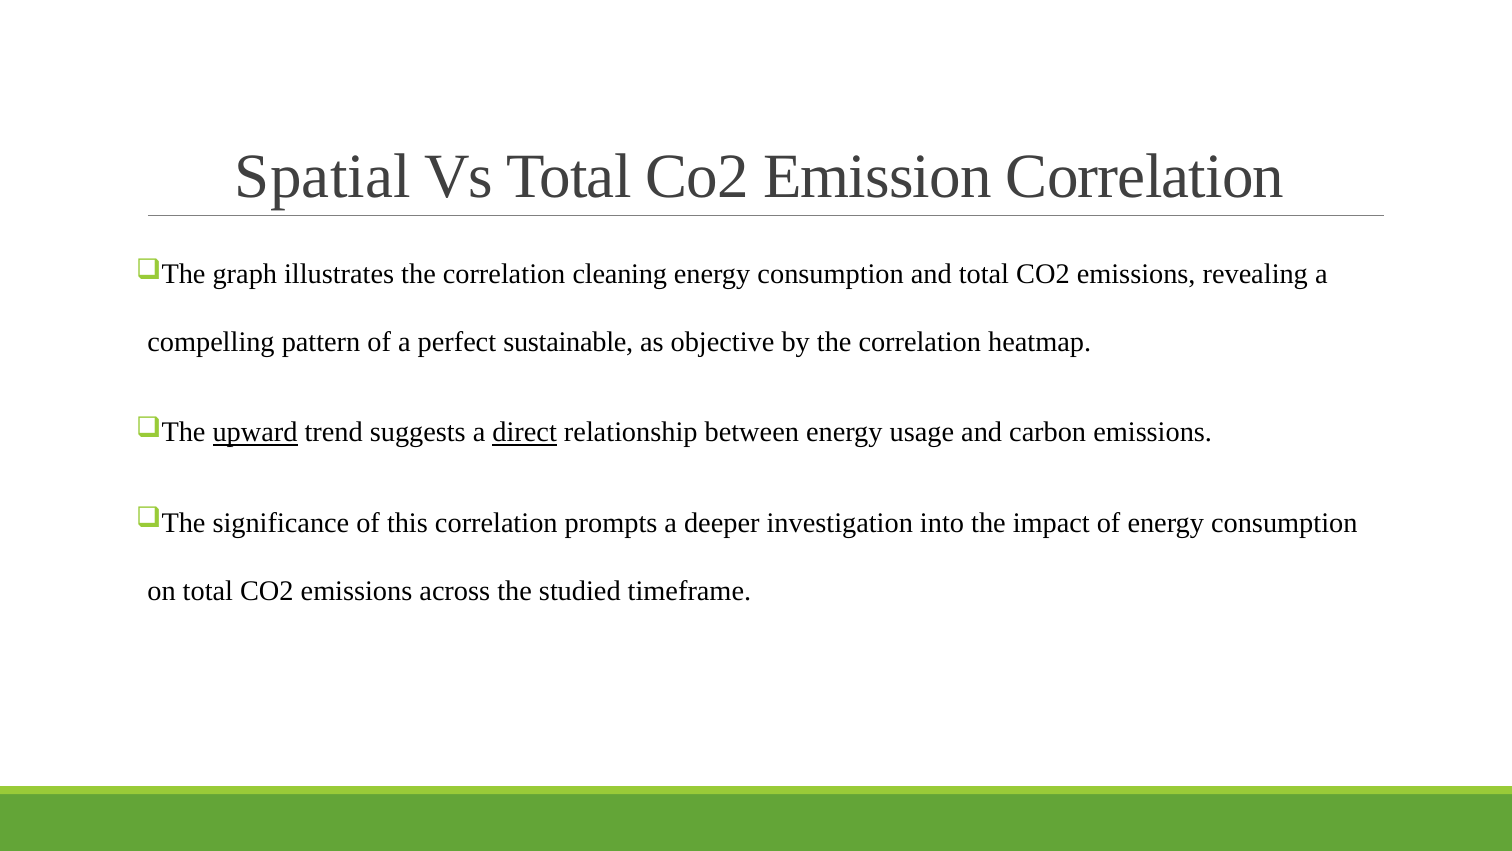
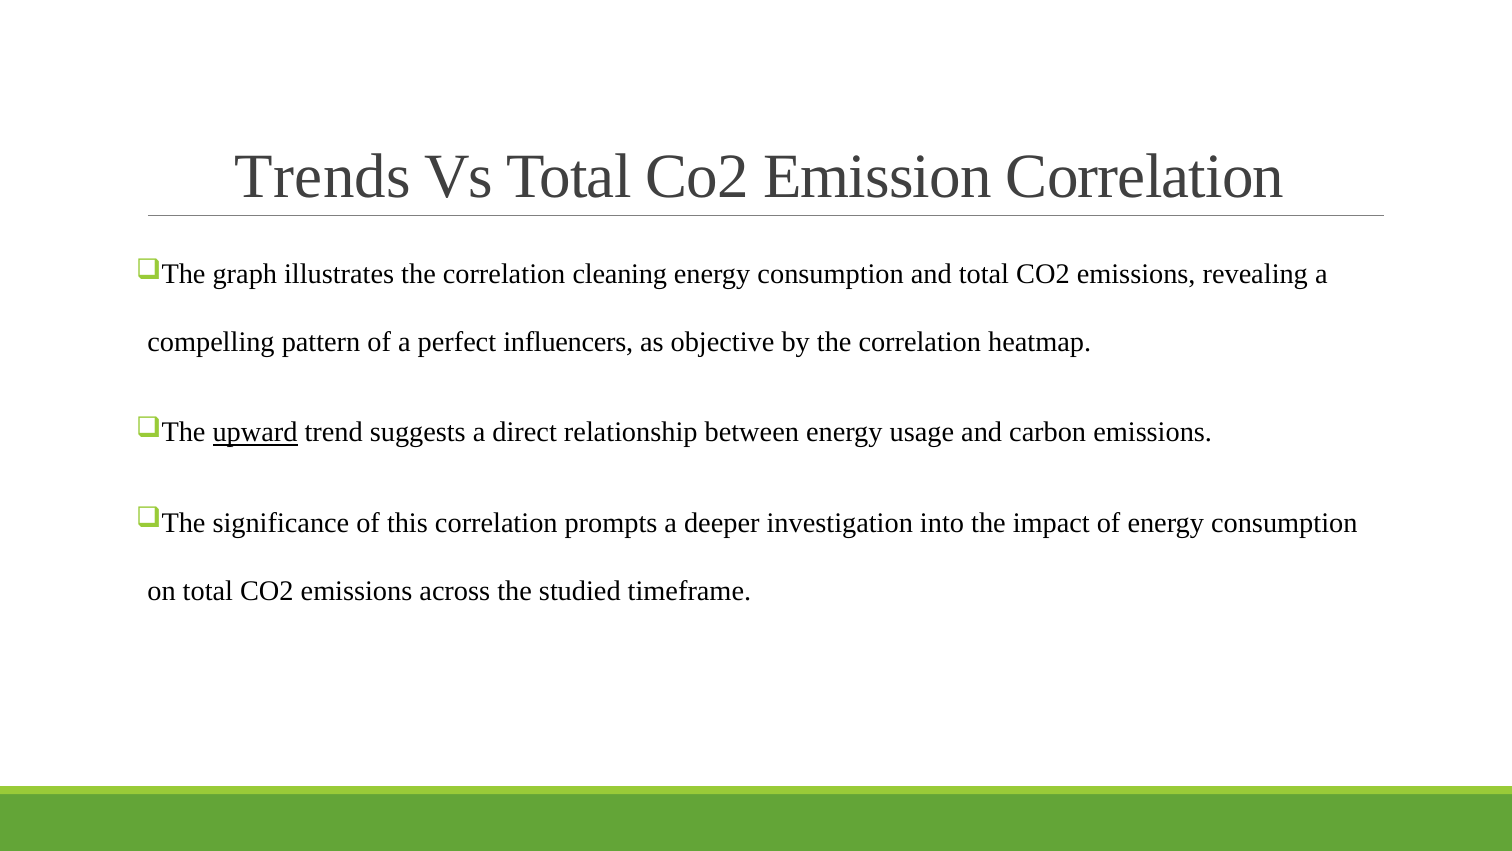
Spatial: Spatial -> Trends
sustainable: sustainable -> influencers
direct underline: present -> none
